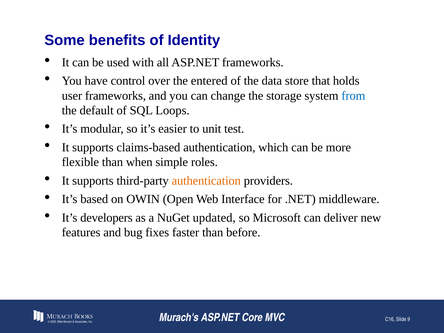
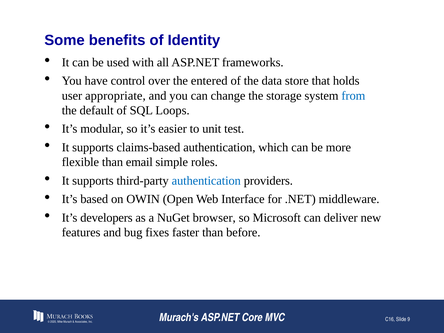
user frameworks: frameworks -> appropriate
when: when -> email
authentication at (206, 181) colour: orange -> blue
updated: updated -> browser
